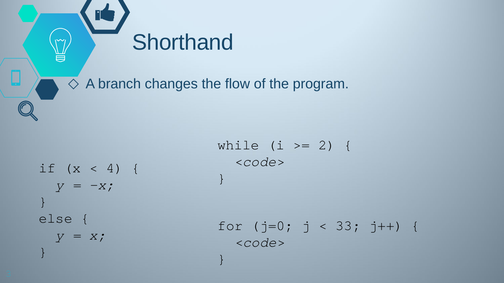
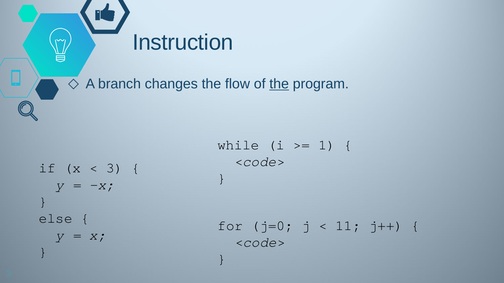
Shorthand: Shorthand -> Instruction
the at (279, 84) underline: none -> present
2: 2 -> 1
4 at (115, 168): 4 -> 3
33: 33 -> 11
